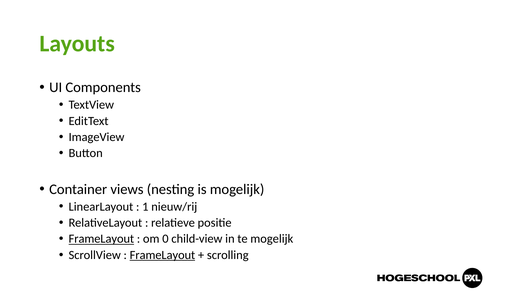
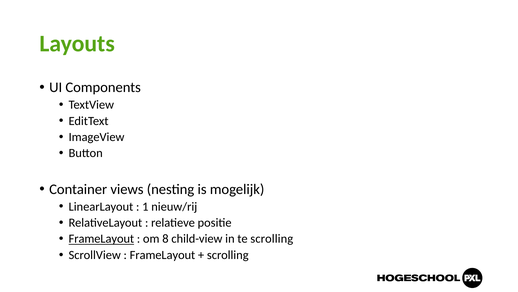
0: 0 -> 8
te mogelijk: mogelijk -> scrolling
FrameLayout at (162, 254) underline: present -> none
